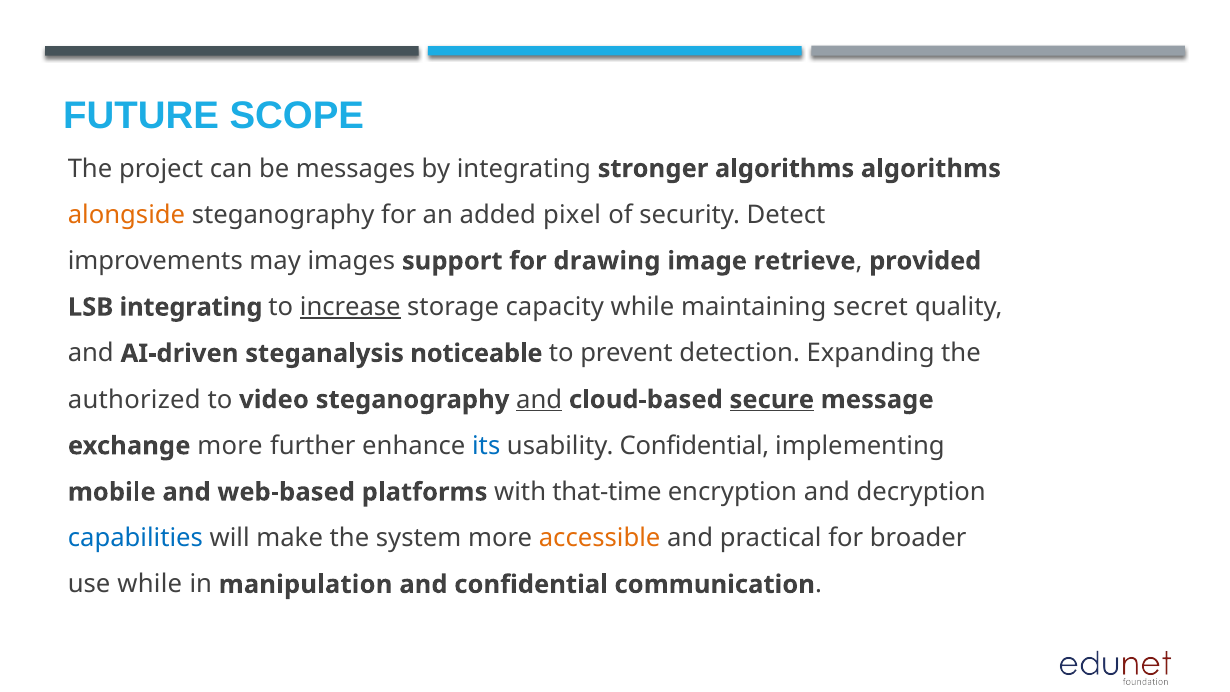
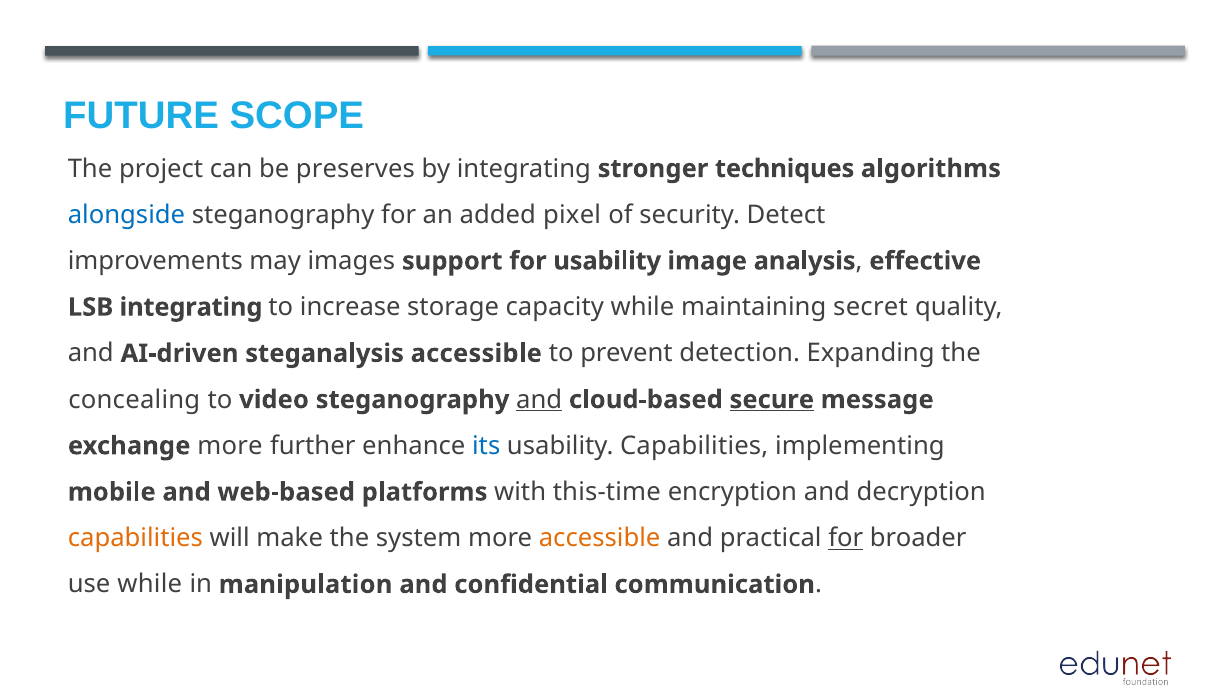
messages: messages -> preserves
stronger algorithms: algorithms -> techniques
alongside colour: orange -> blue
for drawing: drawing -> usability
retrieve: retrieve -> analysis
provided: provided -> effective
increase underline: present -> none
steganalysis noticeable: noticeable -> accessible
authorized: authorized -> concealing
usability Confidential: Confidential -> Capabilities
that-time: that-time -> this-time
capabilities at (135, 538) colour: blue -> orange
for at (846, 538) underline: none -> present
